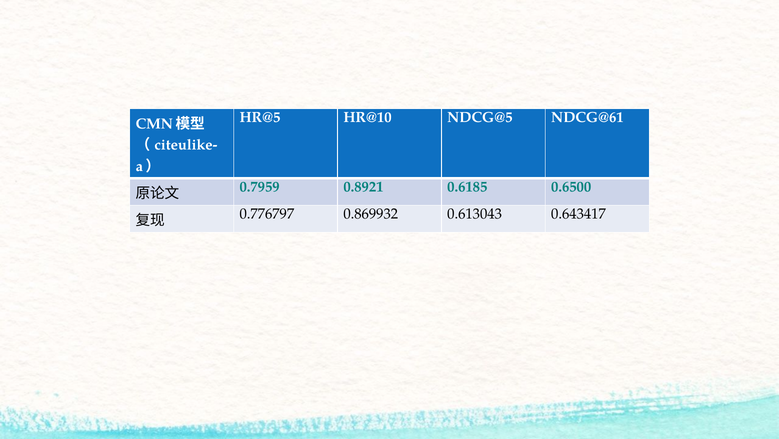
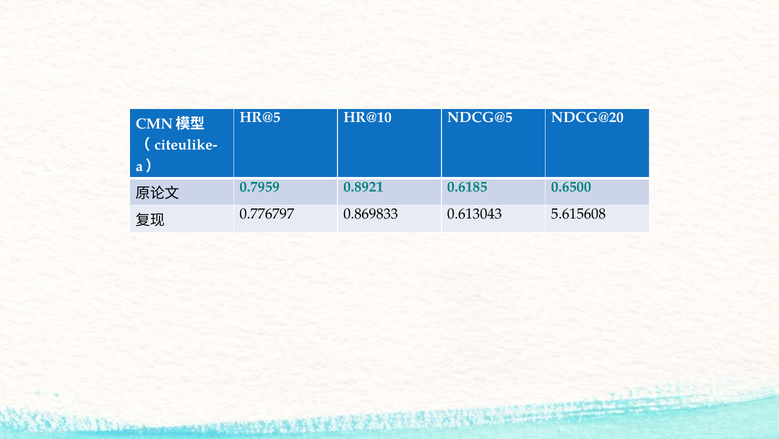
NDCG@61: NDCG@61 -> NDCG@20
0.869932: 0.869932 -> 0.869833
0.643417: 0.643417 -> 5.615608
